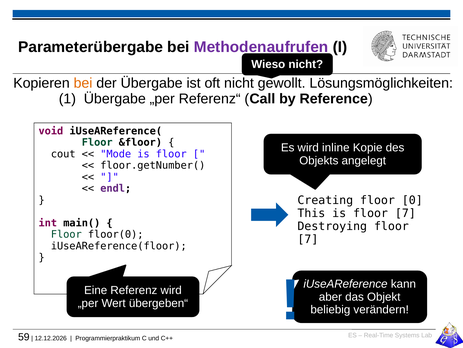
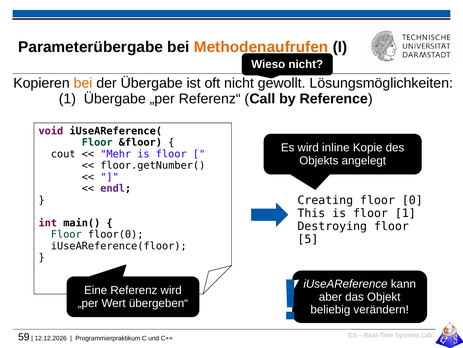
Methodenaufrufen colour: purple -> orange
Mode: Mode -> Mehr
is floor 7: 7 -> 1
7 at (308, 239): 7 -> 5
